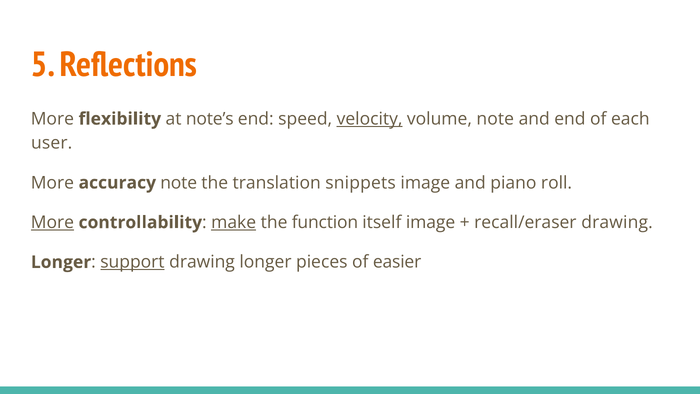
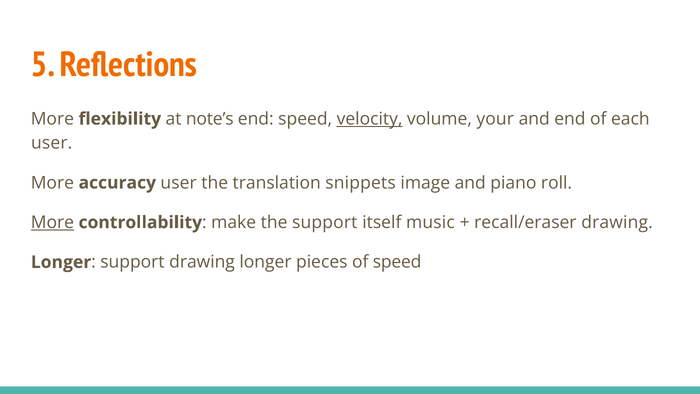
volume note: note -> your
accuracy note: note -> user
make underline: present -> none
the function: function -> support
itself image: image -> music
support at (132, 262) underline: present -> none
of easier: easier -> speed
